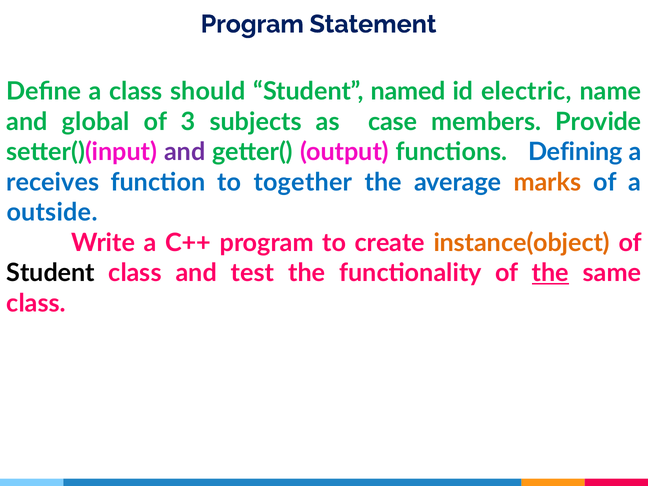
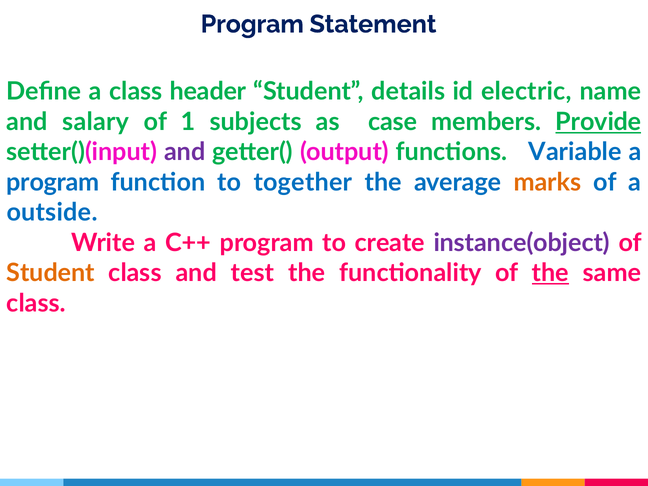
should: should -> header
named: named -> details
global: global -> salary
3: 3 -> 1
Provide underline: none -> present
Defining: Defining -> Variable
receives at (53, 182): receives -> program
instance(object colour: orange -> purple
Student at (50, 273) colour: black -> orange
